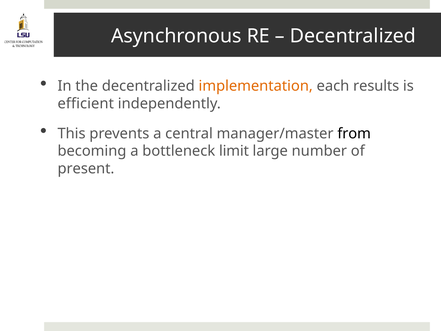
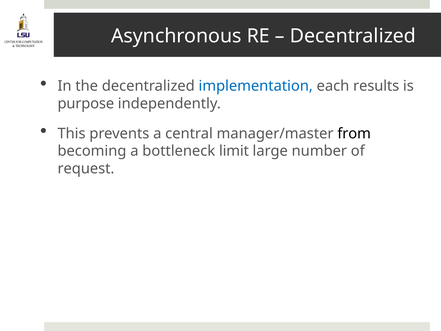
implementation colour: orange -> blue
efficient: efficient -> purpose
present: present -> request
